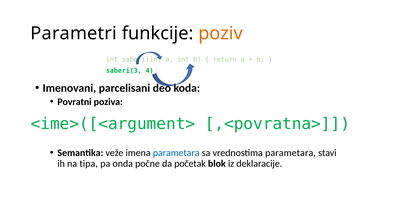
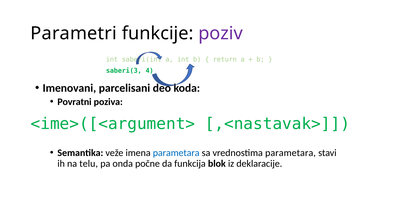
poziv colour: orange -> purple
,<povratna>: ,<povratna> -> ,<nastavak>
tipa: tipa -> telu
početak: početak -> funkcija
